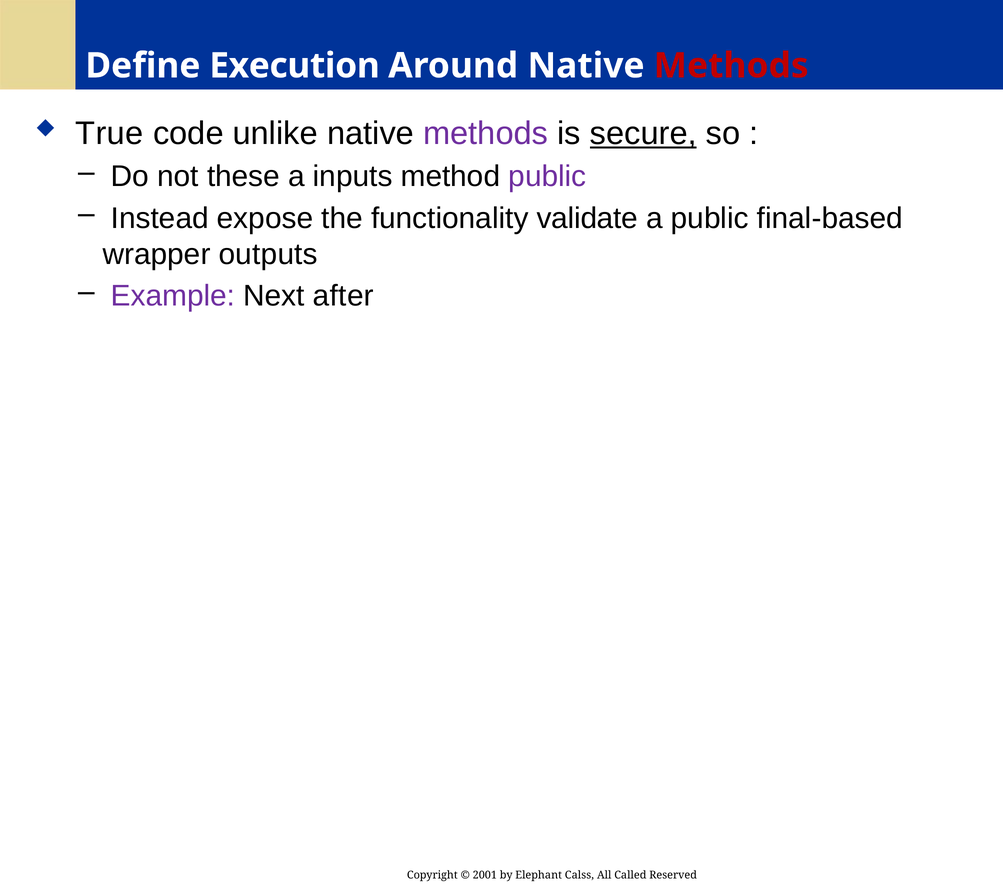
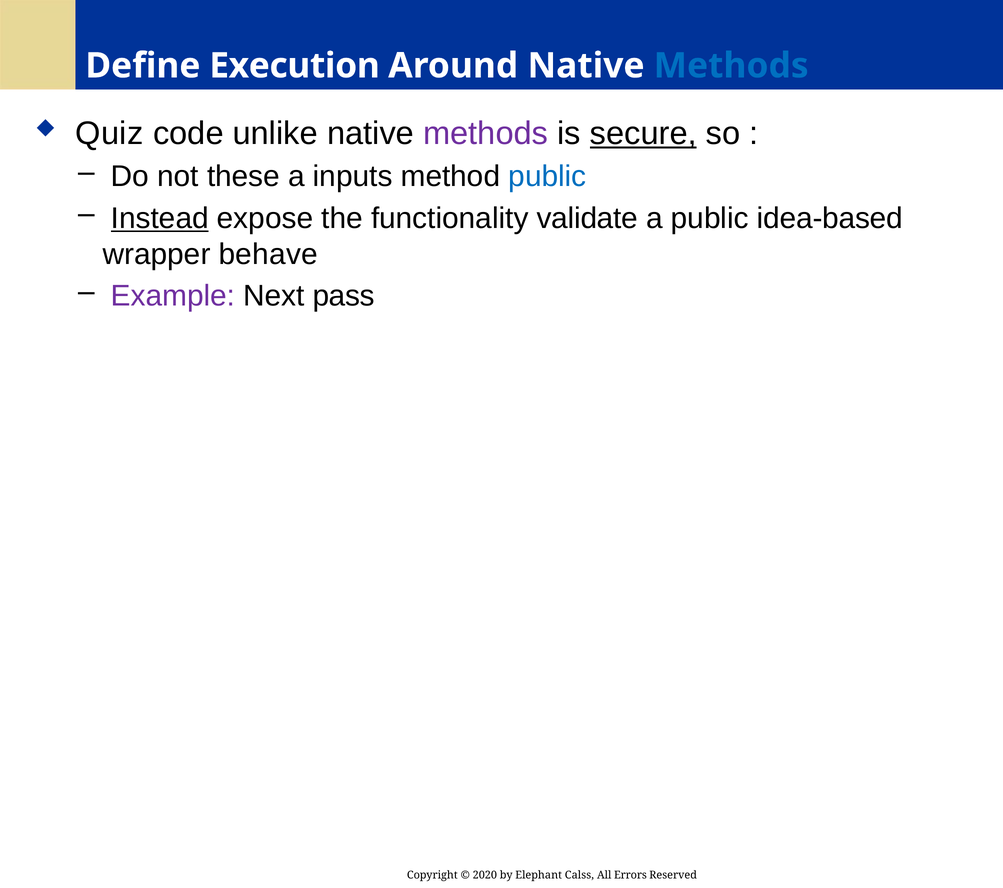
Methods at (731, 66) colour: red -> blue
True: True -> Quiz
public at (547, 177) colour: purple -> blue
Instead underline: none -> present
final-based: final-based -> idea-based
outputs: outputs -> behave
after: after -> pass
2001: 2001 -> 2020
Called: Called -> Errors
